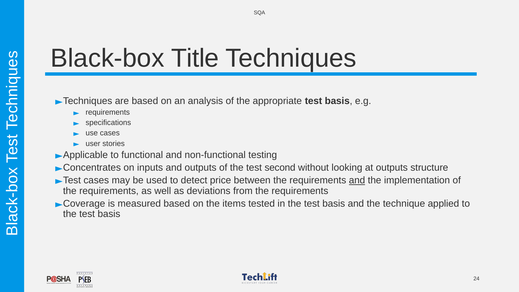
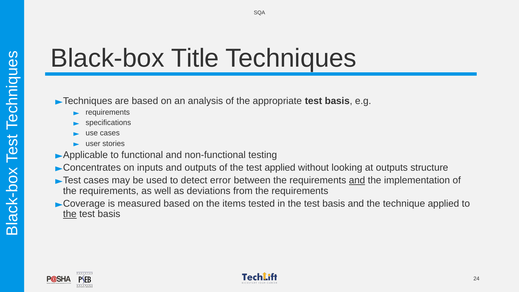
test second: second -> applied
price: price -> error
the at (70, 214) underline: none -> present
